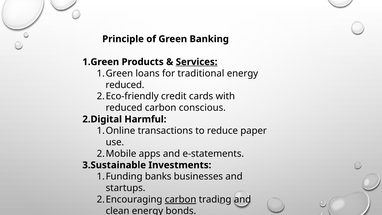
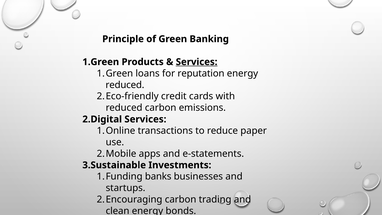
traditional: traditional -> reputation
conscious: conscious -> emissions
Harmful at (145, 119): Harmful -> Services
carbon at (181, 199) underline: present -> none
